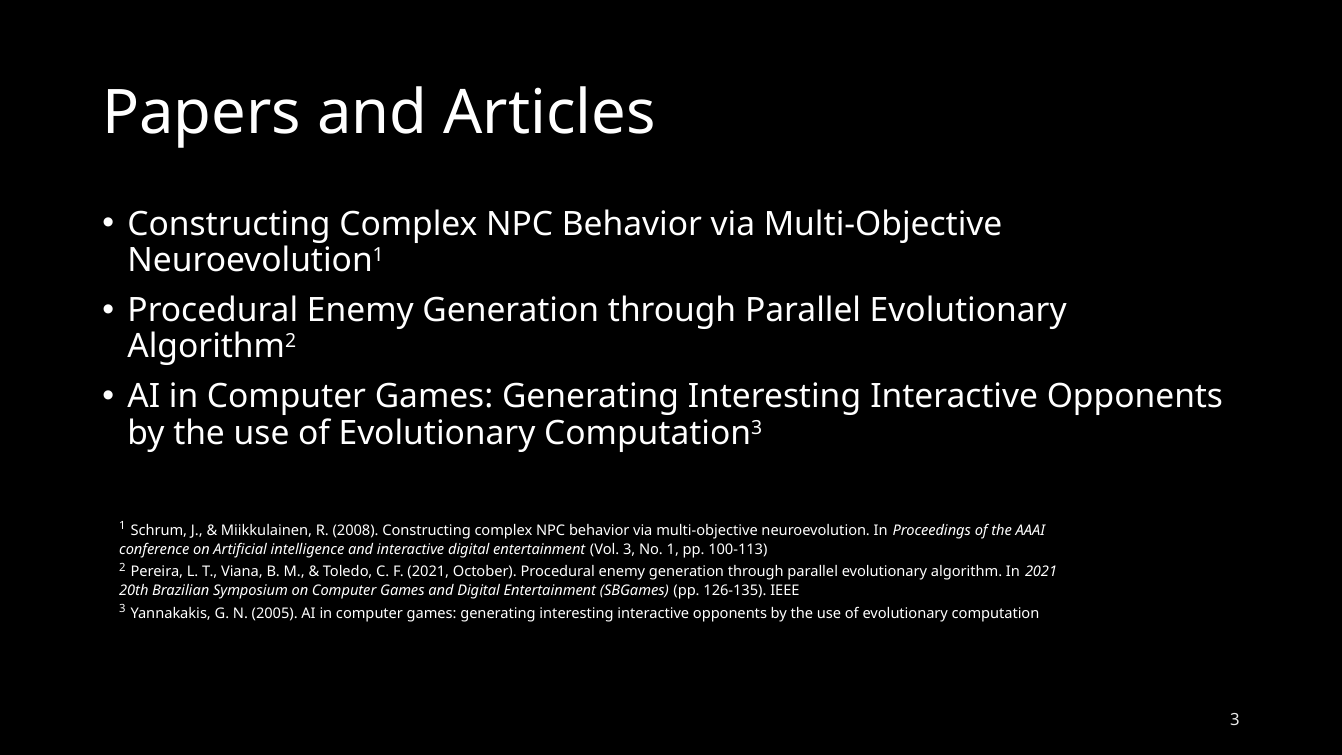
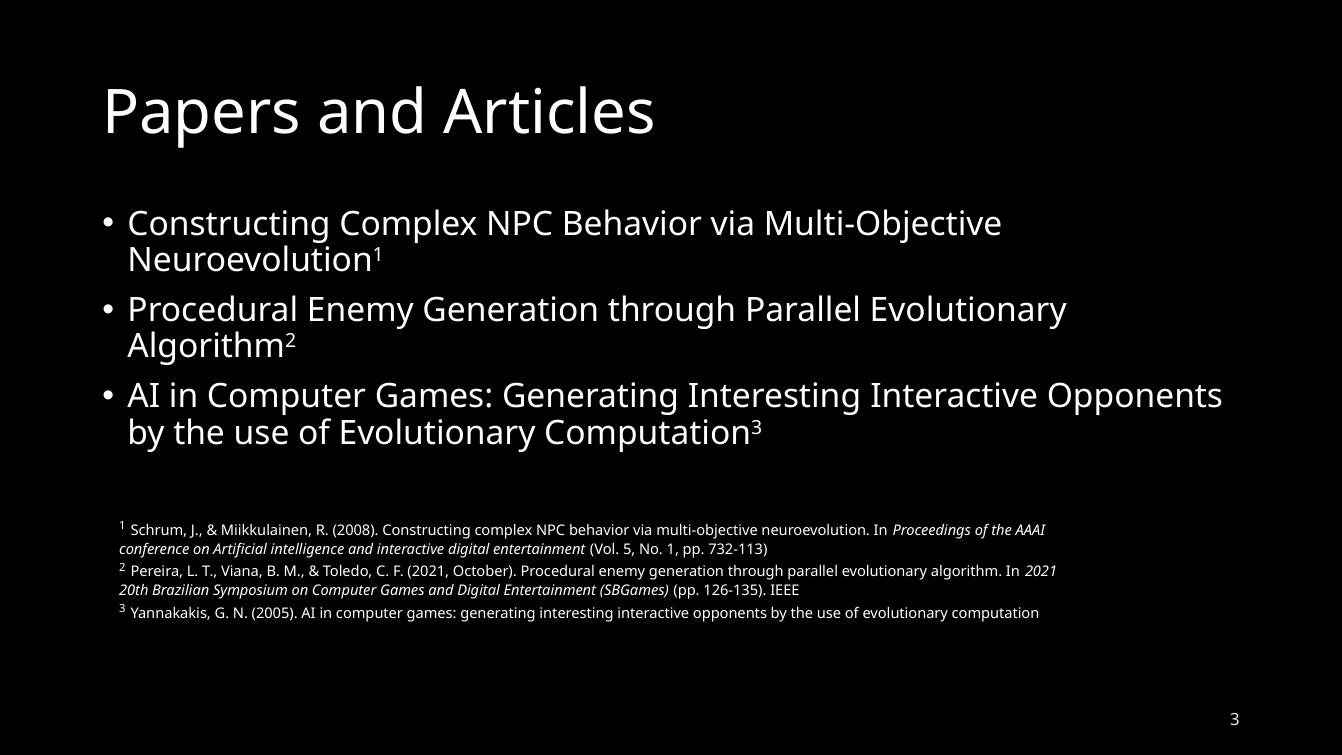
Vol 3: 3 -> 5
100-113: 100-113 -> 732-113
